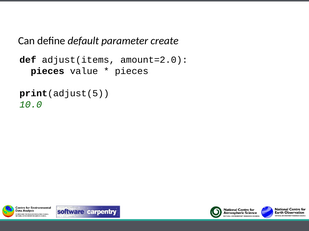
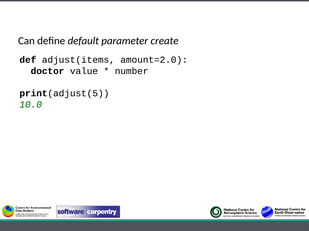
pieces at (48, 71): pieces -> doctor
pieces at (132, 71): pieces -> number
